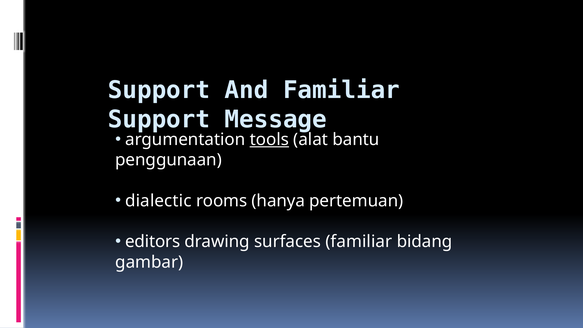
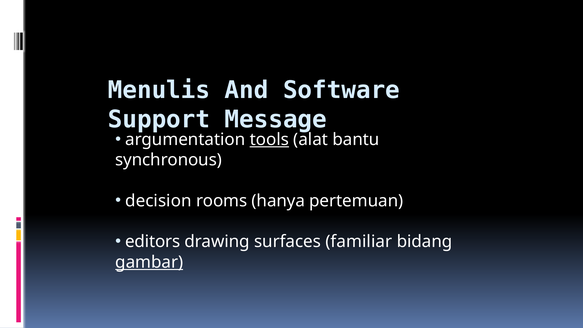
Support at (159, 90): Support -> Menulis
And Familiar: Familiar -> Software
penggunaan: penggunaan -> synchronous
dialectic: dialectic -> decision
gambar underline: none -> present
